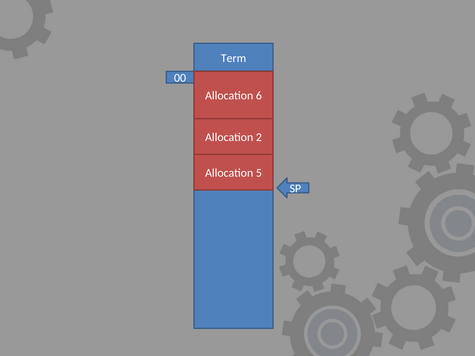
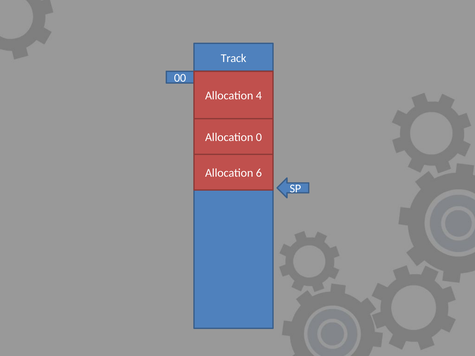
Term: Term -> Track
6: 6 -> 4
2: 2 -> 0
5: 5 -> 6
